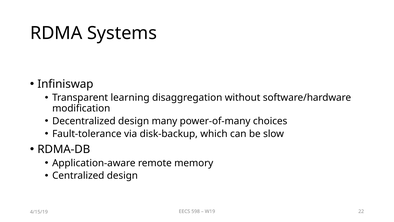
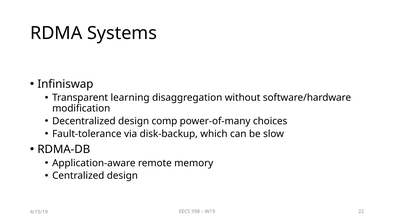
many: many -> comp
